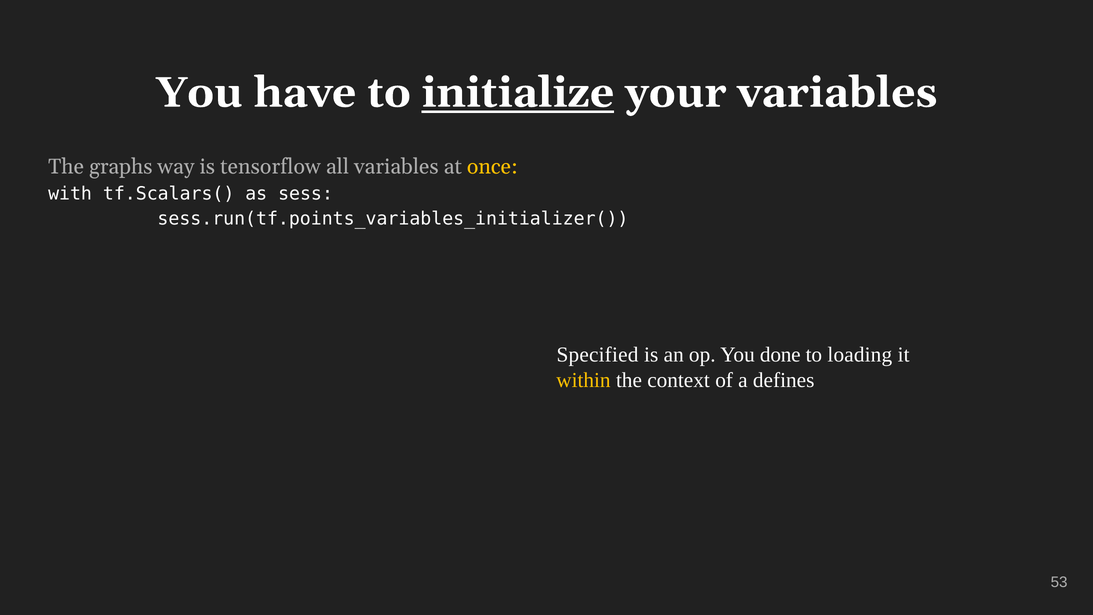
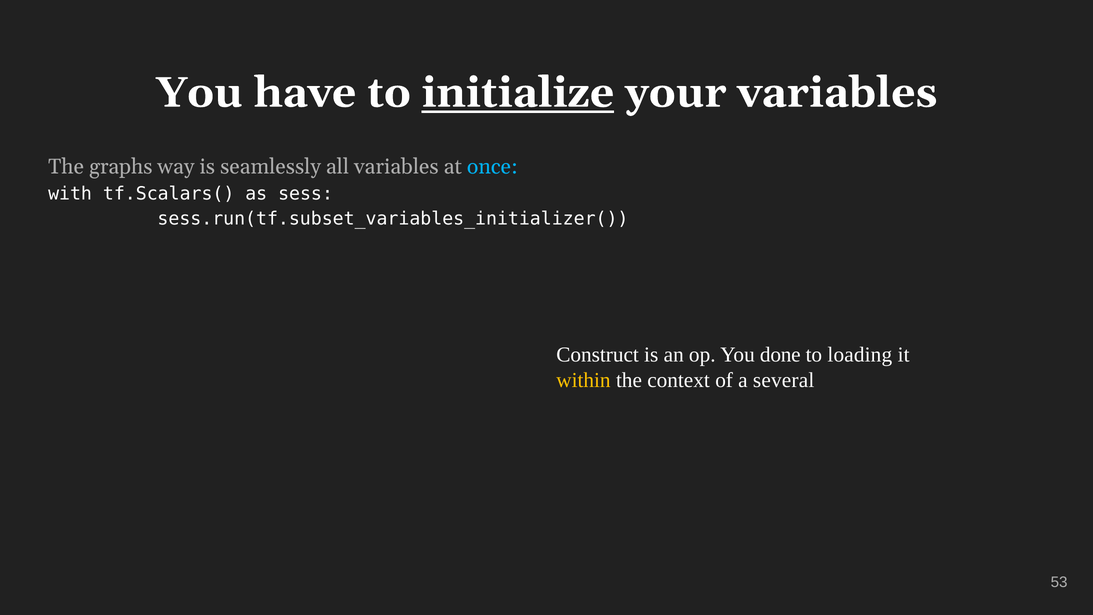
tensorflow: tensorflow -> seamlessly
once colour: yellow -> light blue
sess.run(tf.points_variables_initializer(: sess.run(tf.points_variables_initializer( -> sess.run(tf.subset_variables_initializer(
Specified: Specified -> Construct
defines: defines -> several
